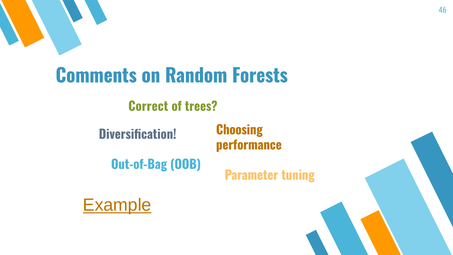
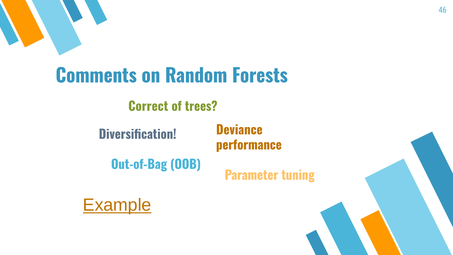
Choosing: Choosing -> Deviance
